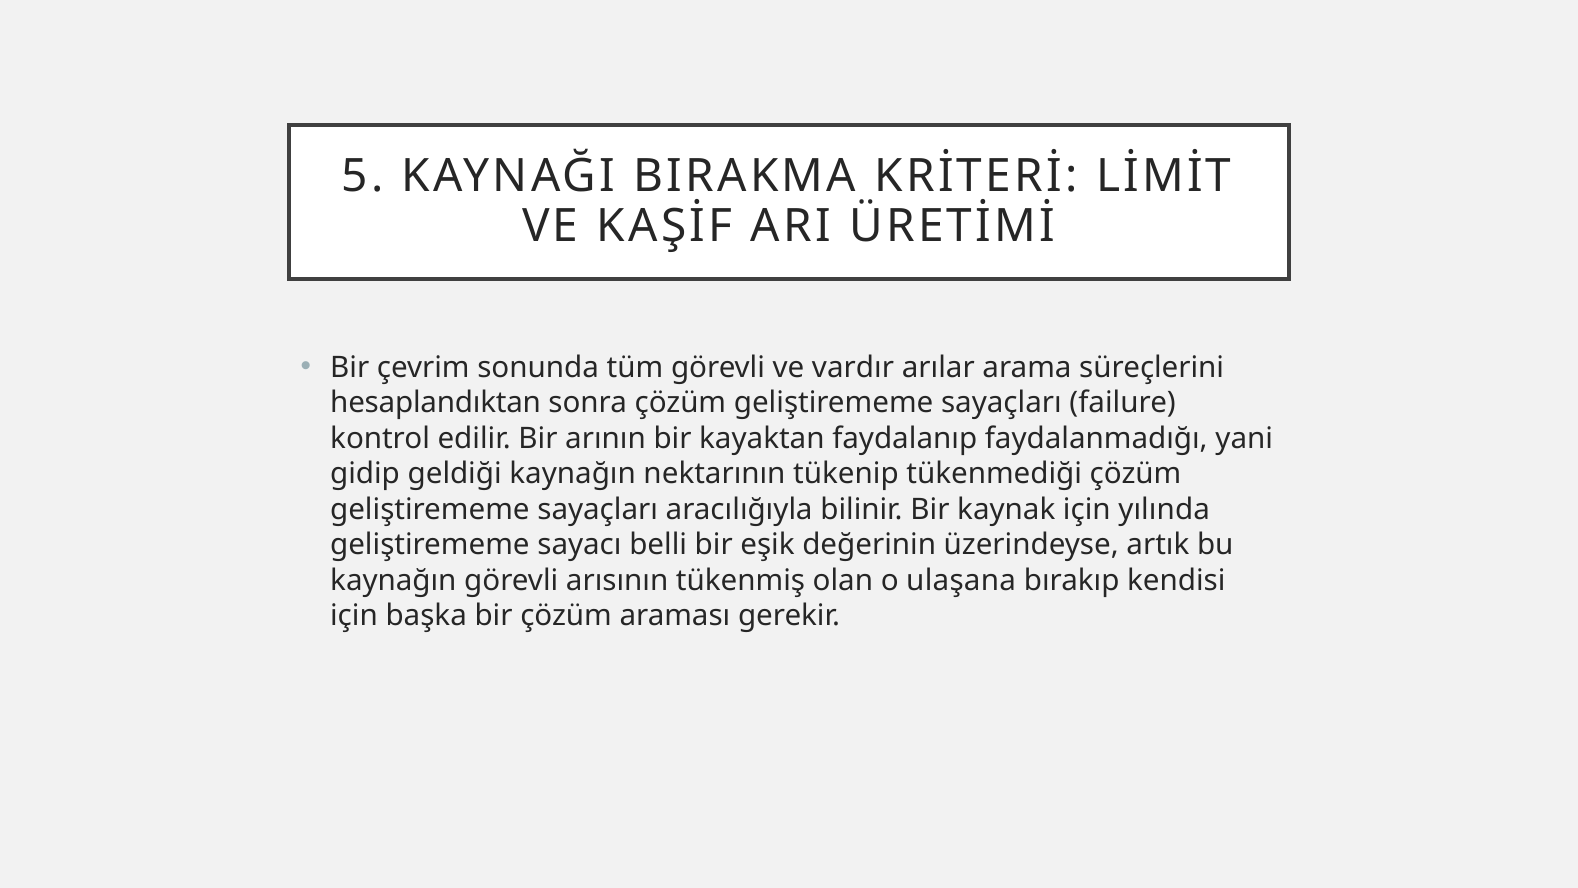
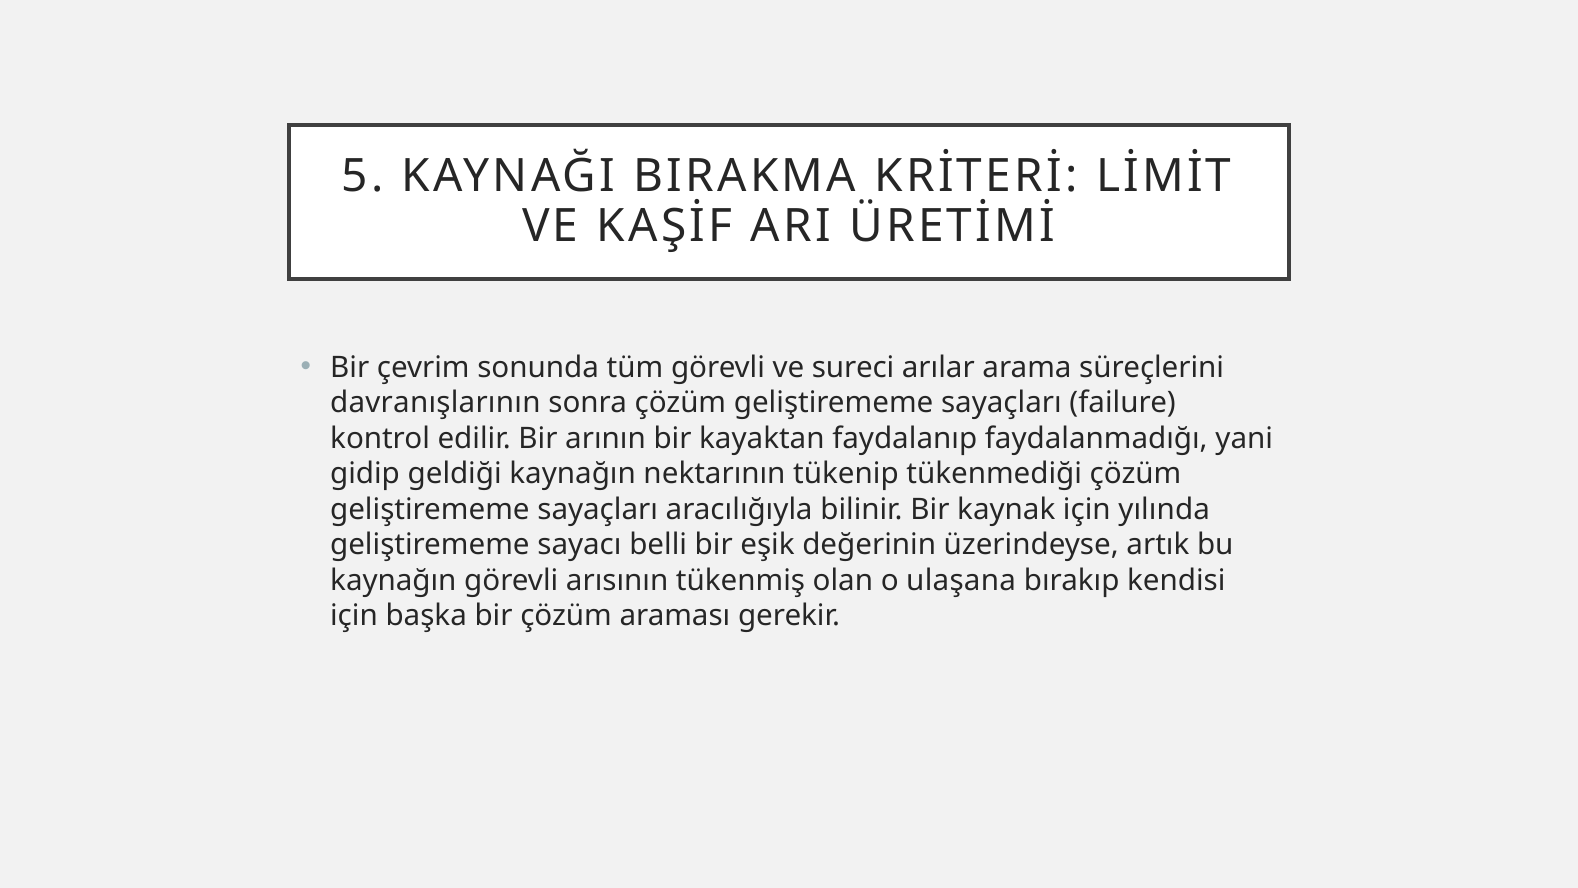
vardır: vardır -> sureci
hesaplandıktan: hesaplandıktan -> davranışlarının
